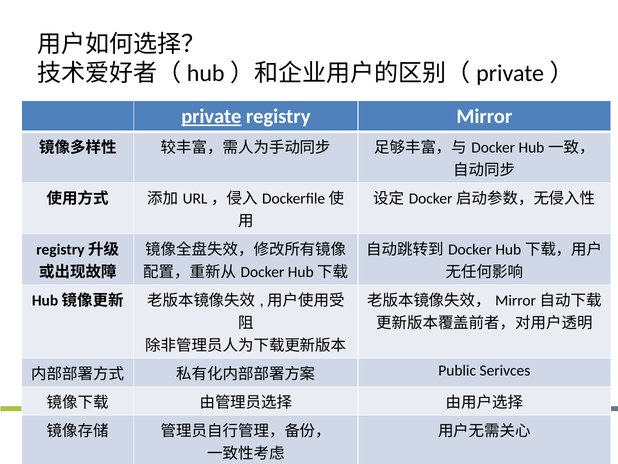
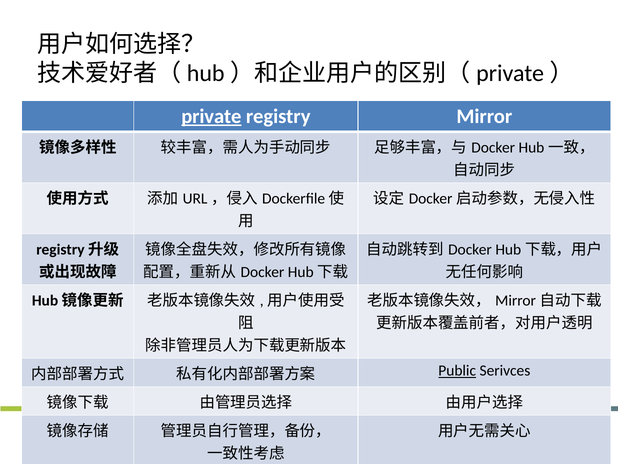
Public underline: none -> present
